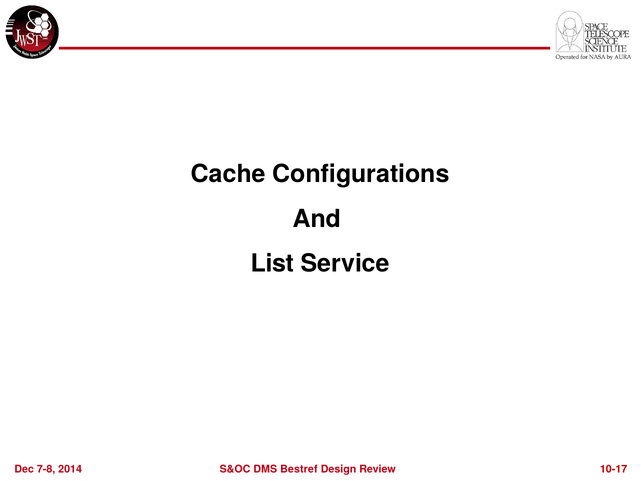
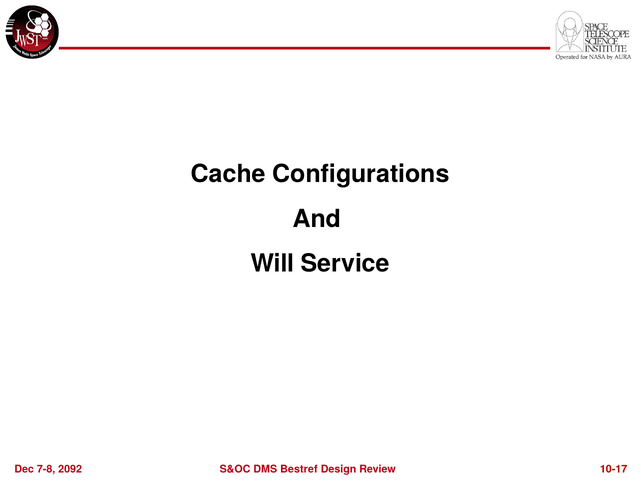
List: List -> Will
2014: 2014 -> 2092
